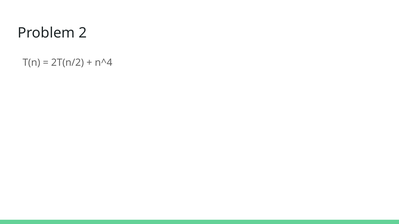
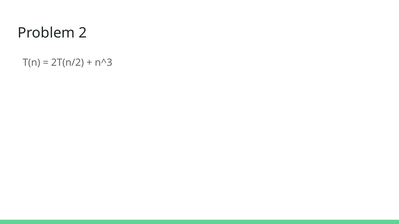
n^4: n^4 -> n^3
